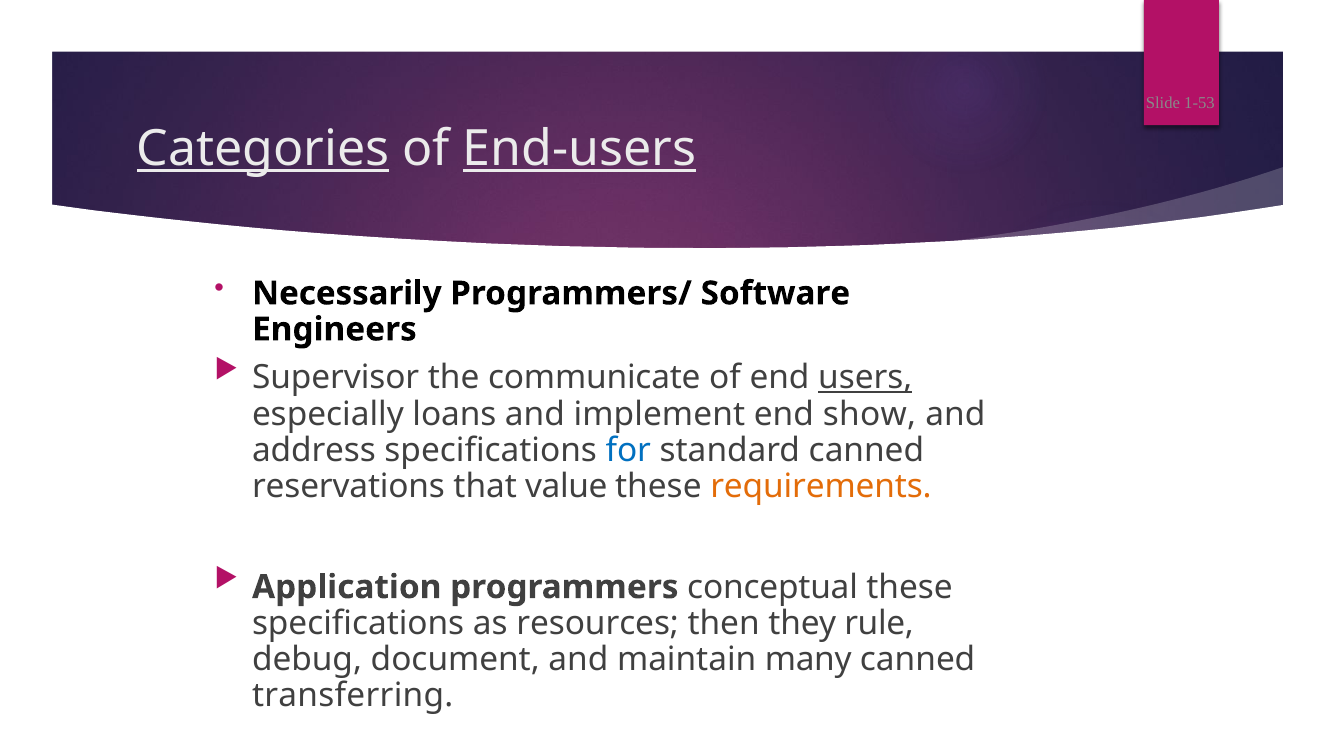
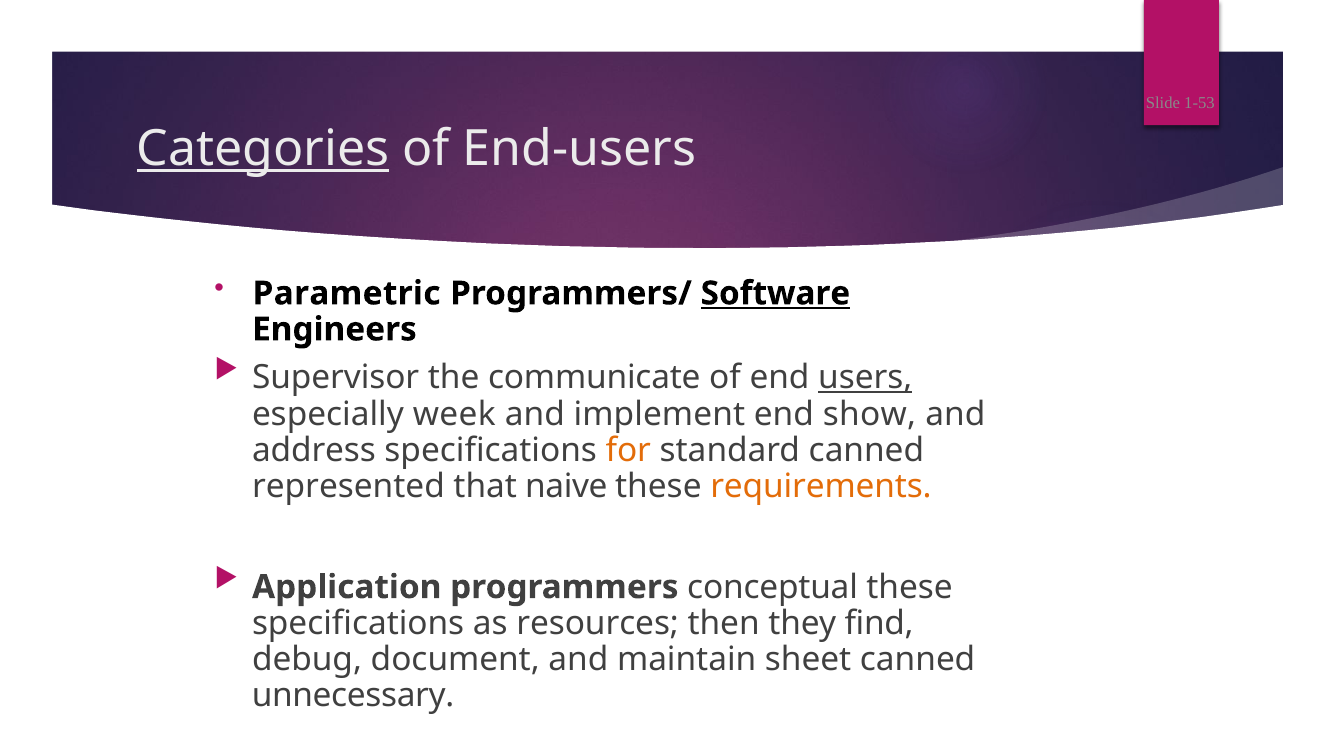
End-users underline: present -> none
Necessarily: Necessarily -> Parametric
Software underline: none -> present
loans: loans -> week
for colour: blue -> orange
reservations: reservations -> represented
value: value -> naive
rule: rule -> find
many: many -> sheet
transferring: transferring -> unnecessary
